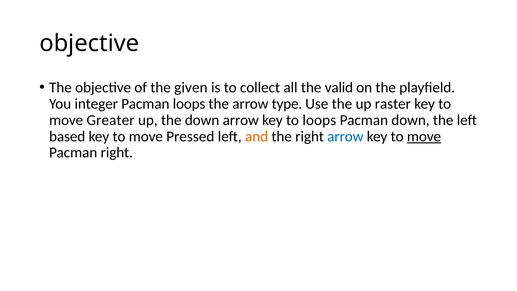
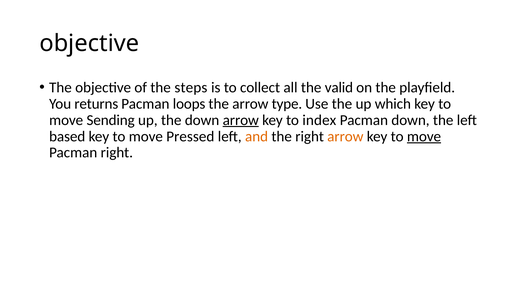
given: given -> steps
integer: integer -> returns
raster: raster -> which
Greater: Greater -> Sending
arrow at (241, 120) underline: none -> present
to loops: loops -> index
arrow at (345, 136) colour: blue -> orange
